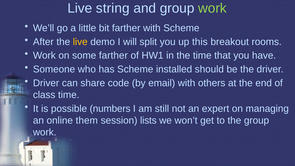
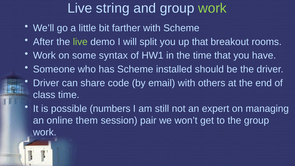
live at (80, 42) colour: yellow -> light green
up this: this -> that
some farther: farther -> syntax
lists: lists -> pair
